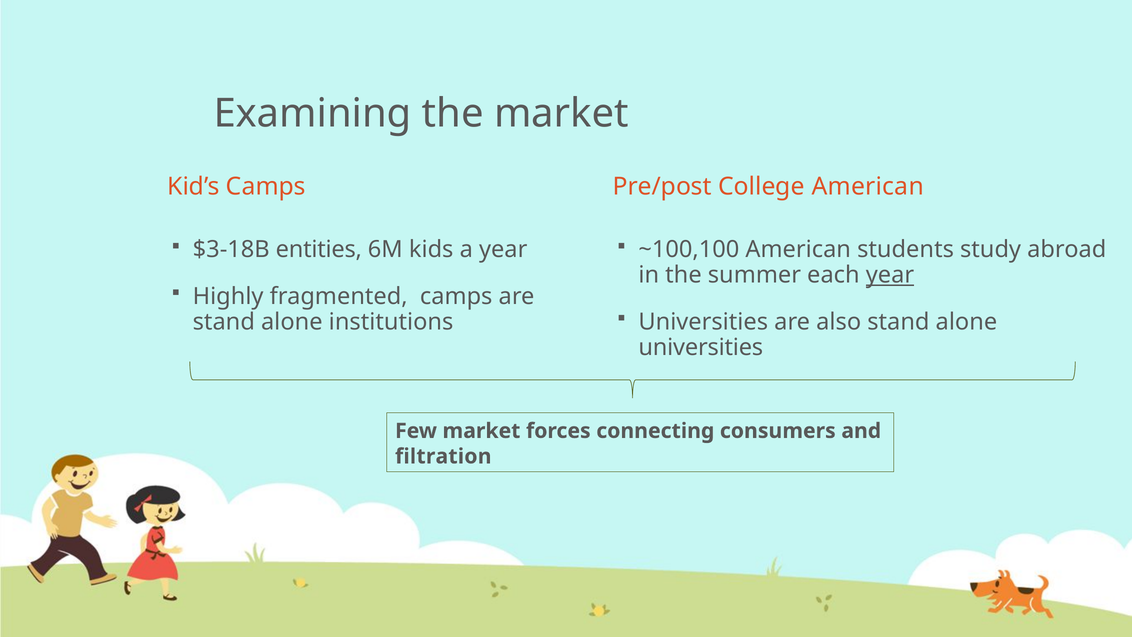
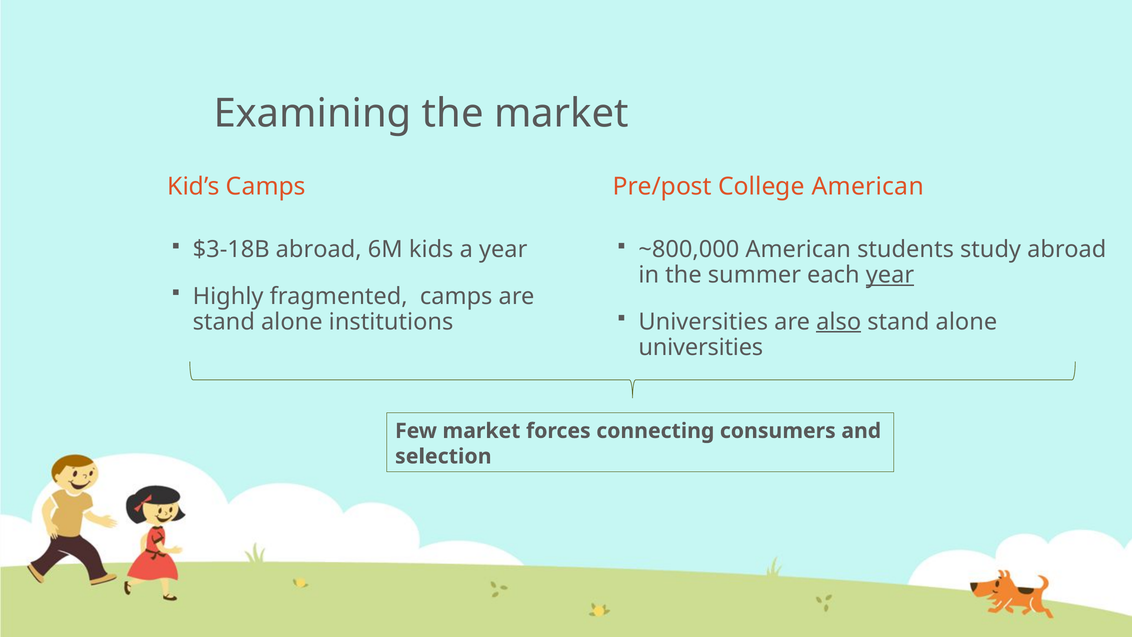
$3-18B entities: entities -> abroad
~100,100: ~100,100 -> ~800,000
also underline: none -> present
filtration: filtration -> selection
